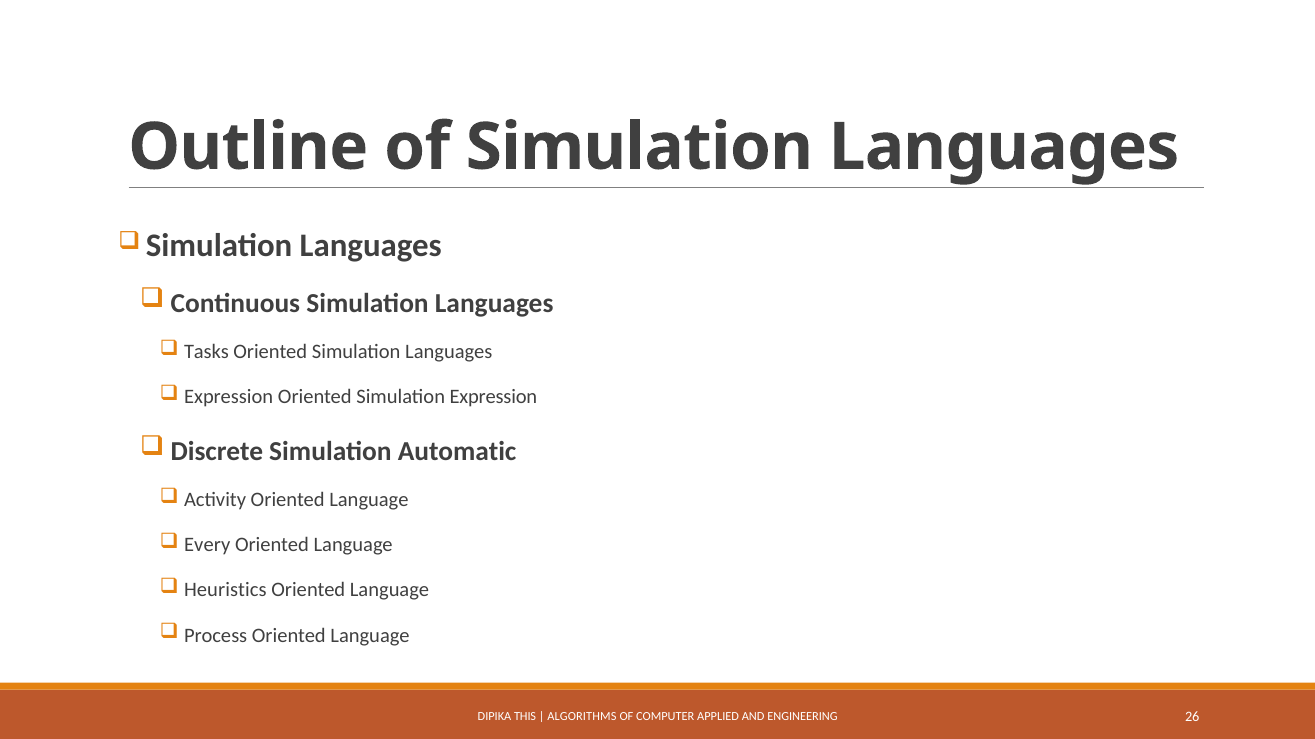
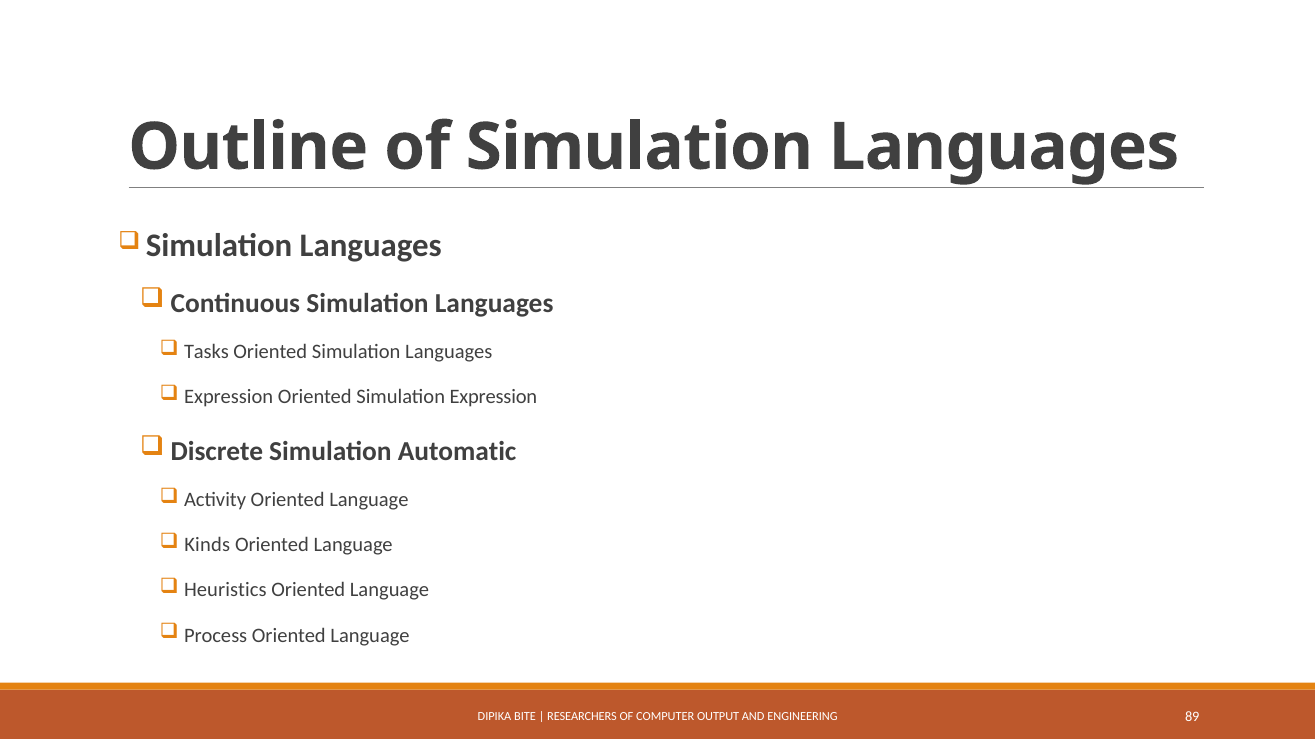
Every: Every -> Kinds
THIS: THIS -> BITE
ALGORITHMS: ALGORITHMS -> RESEARCHERS
APPLIED: APPLIED -> OUTPUT
26: 26 -> 89
